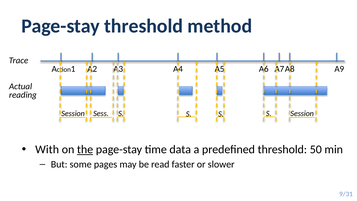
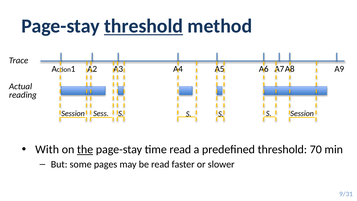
threshold at (144, 26) underline: none -> present
time data: data -> read
50: 50 -> 70
